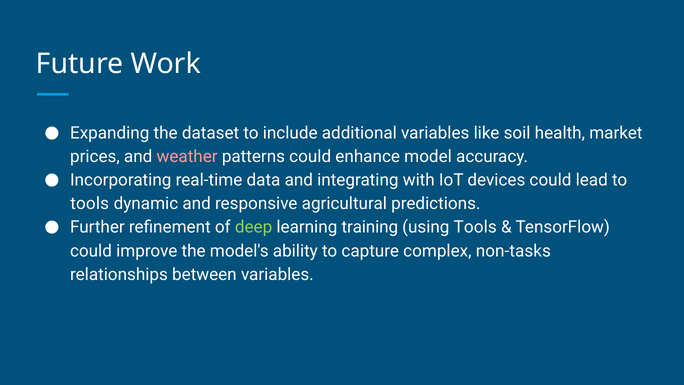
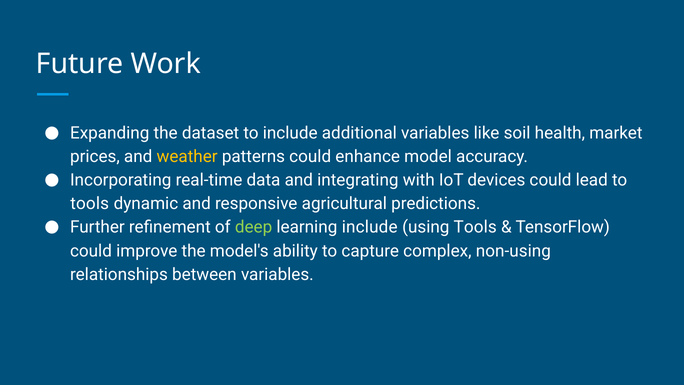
weather colour: pink -> yellow
learning training: training -> include
non-tasks: non-tasks -> non-using
